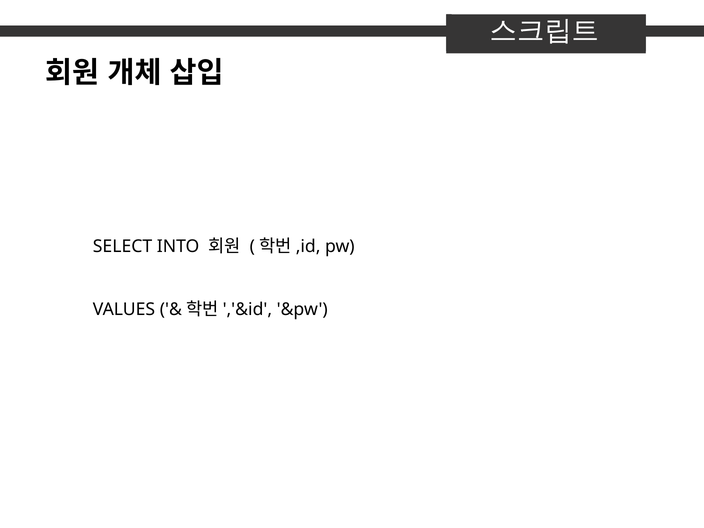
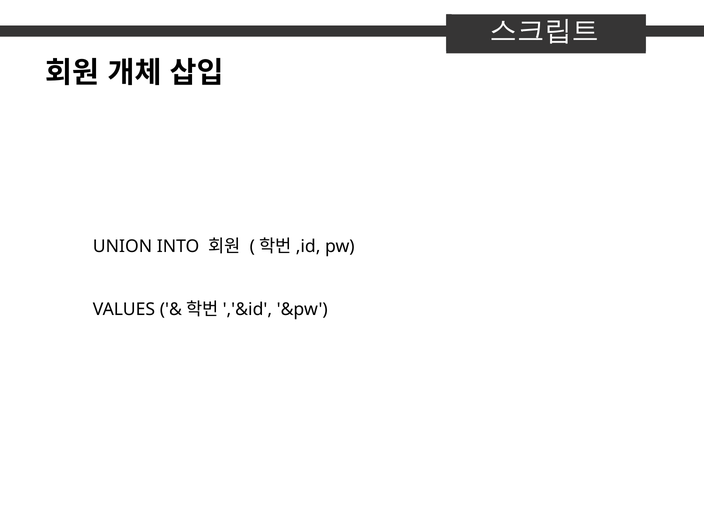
SELECT: SELECT -> UNION
